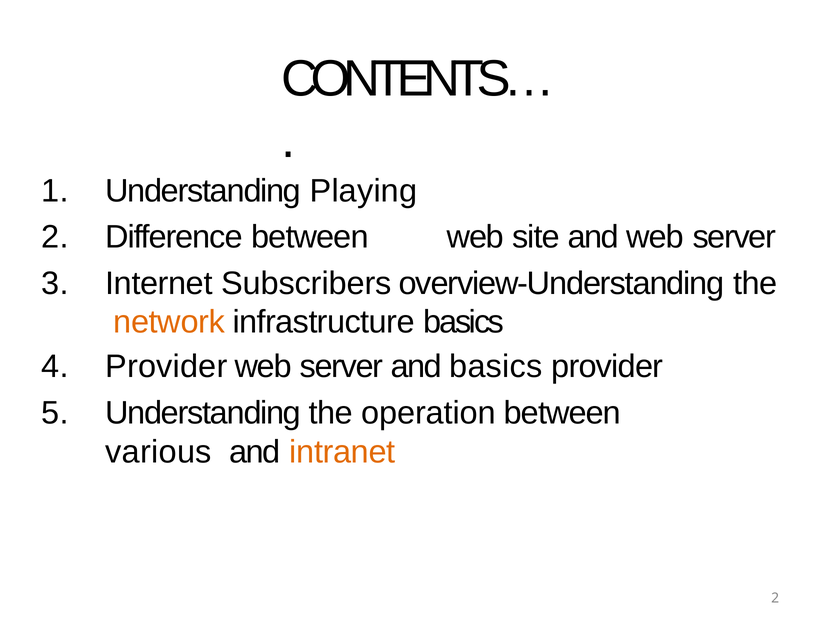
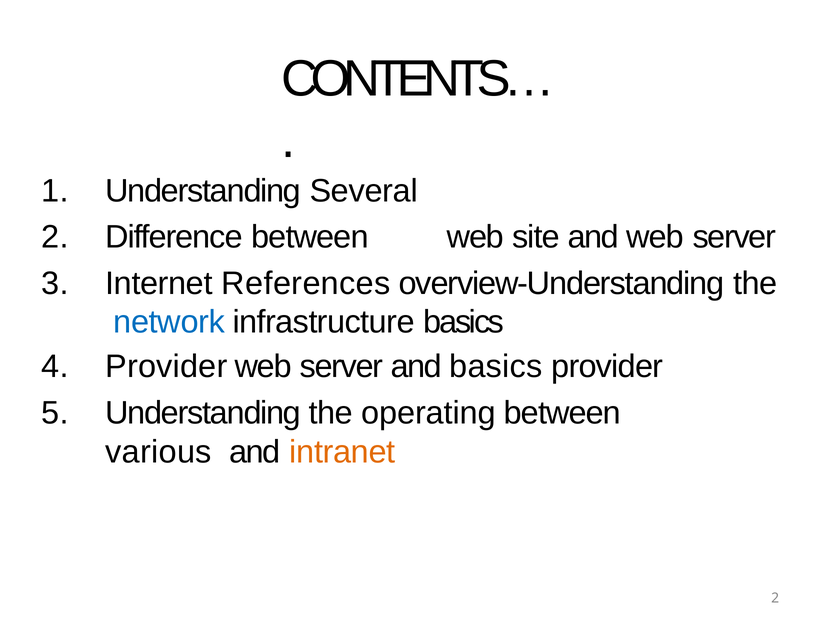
Playing: Playing -> Several
Subscribers: Subscribers -> References
network colour: orange -> blue
operation: operation -> operating
